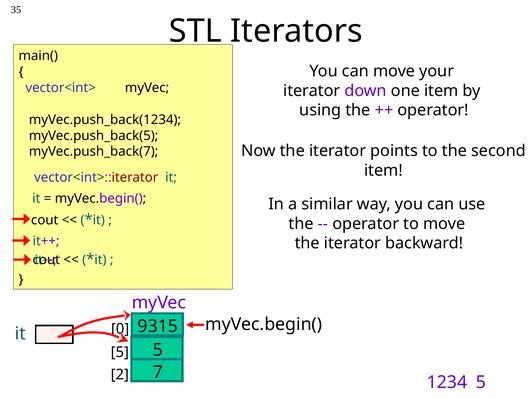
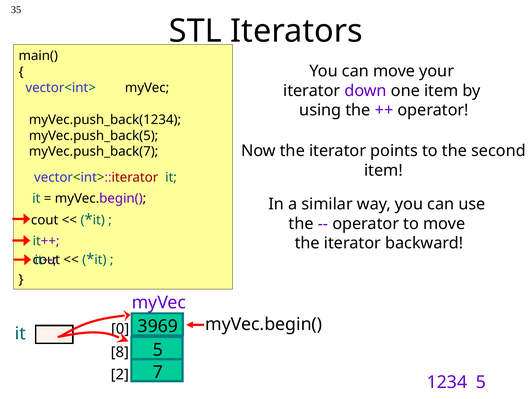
9315: 9315 -> 3969
5 at (120, 352): 5 -> 8
